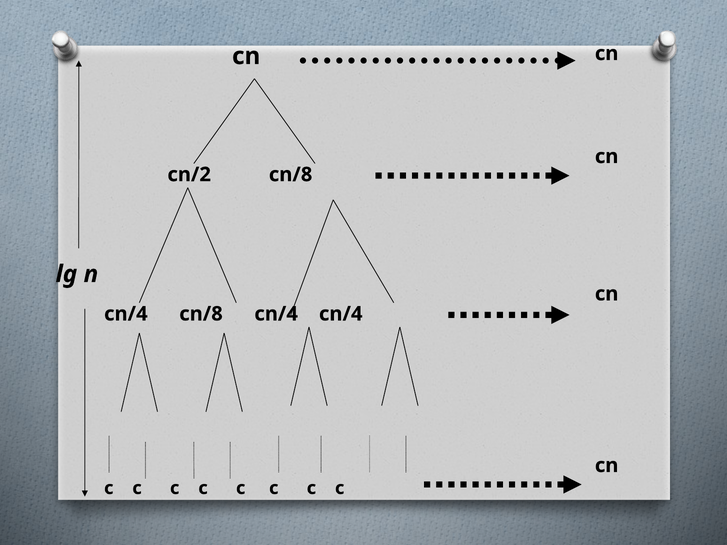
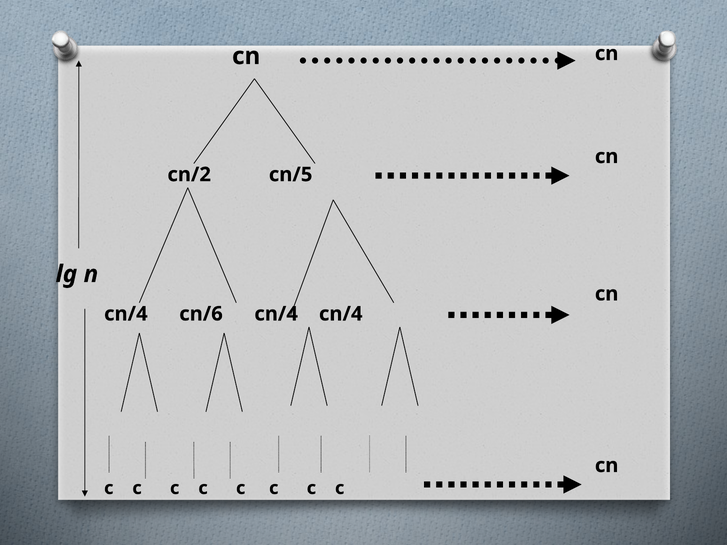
cn/2 cn/8: cn/8 -> cn/5
cn/4 cn/8: cn/8 -> cn/6
